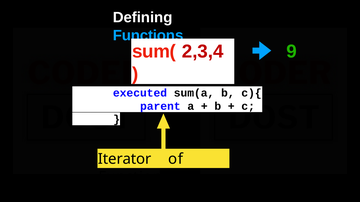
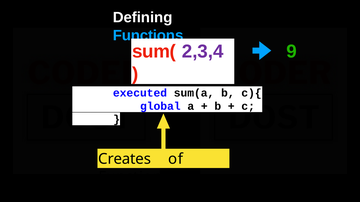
2,3,4 colour: red -> purple
parent: parent -> global
Iterator: Iterator -> Creates
